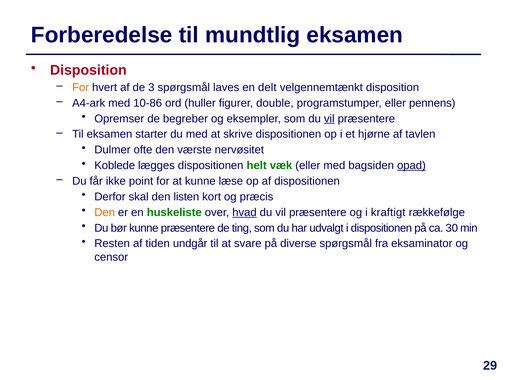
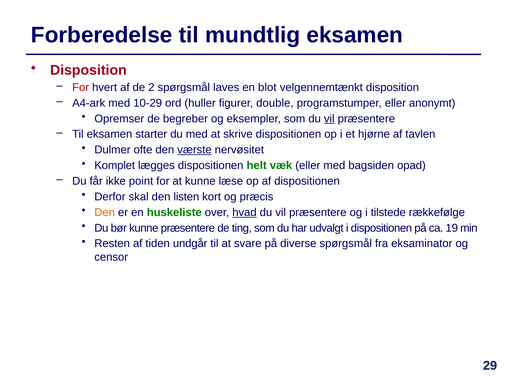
For at (81, 87) colour: orange -> red
3: 3 -> 2
delt: delt -> blot
10-86: 10-86 -> 10-29
pennens: pennens -> anonymt
værste underline: none -> present
Koblede: Koblede -> Komplet
opad underline: present -> none
kraftigt: kraftigt -> tilstede
30: 30 -> 19
